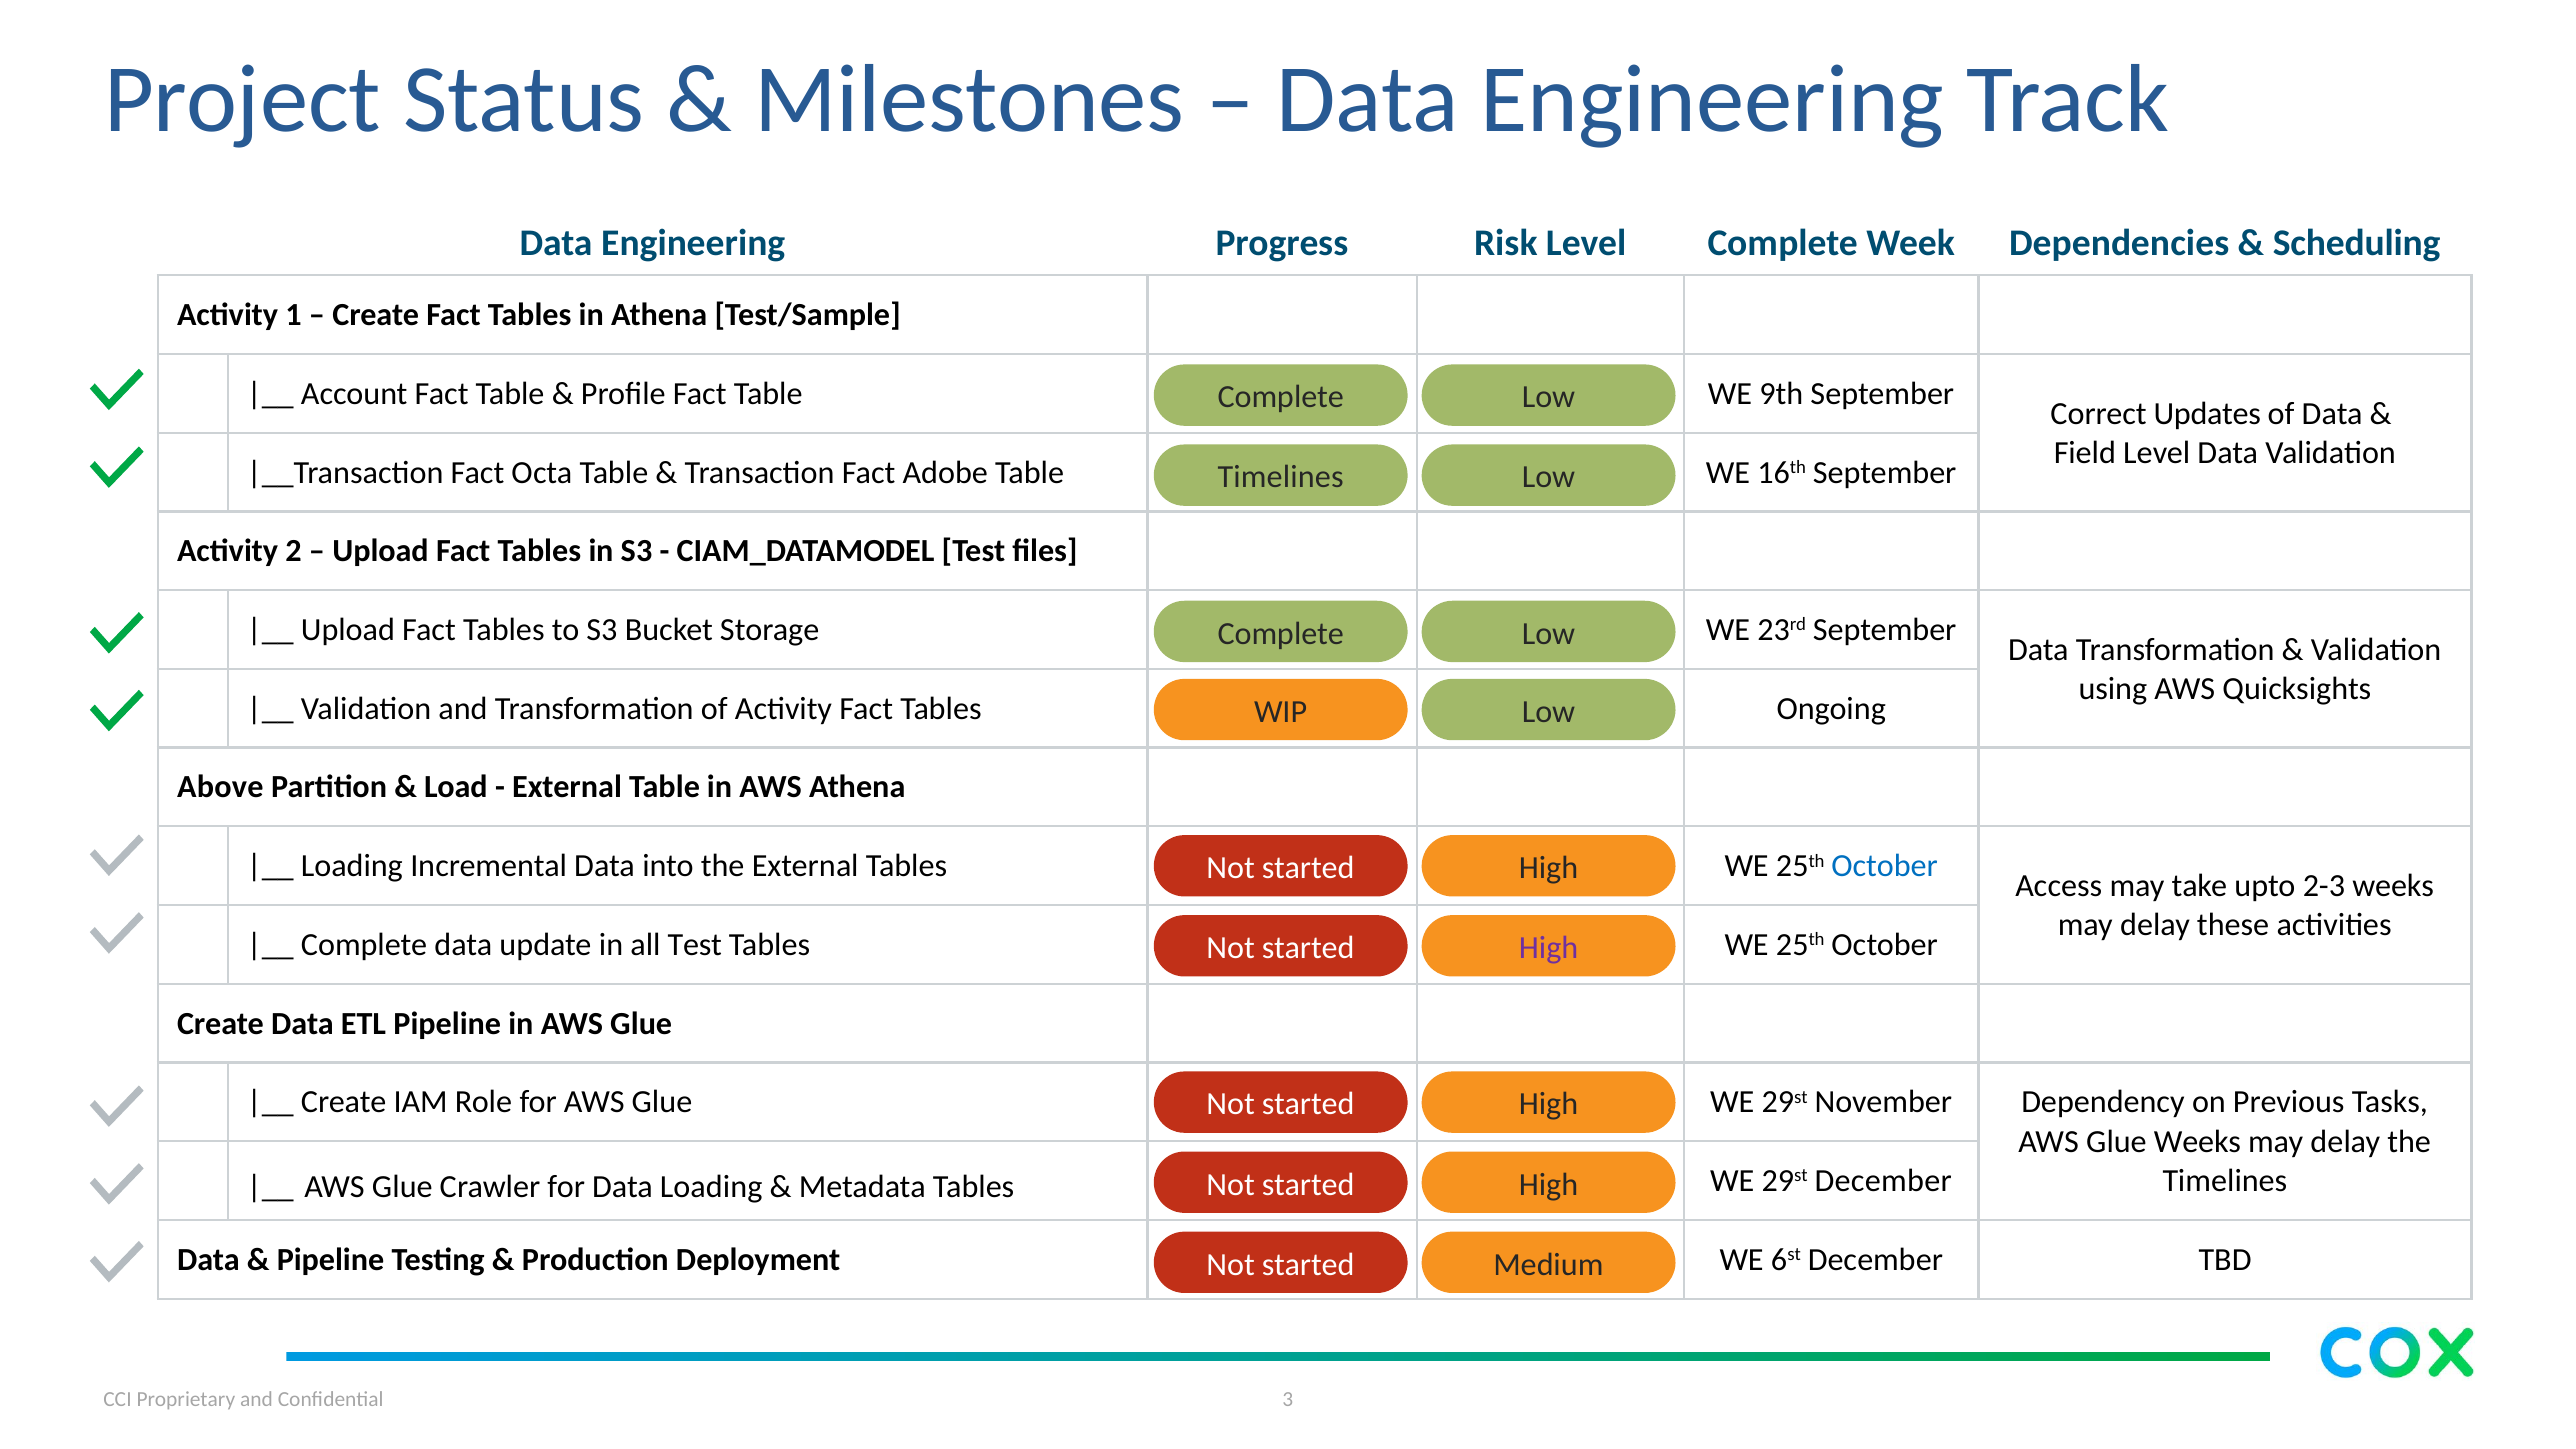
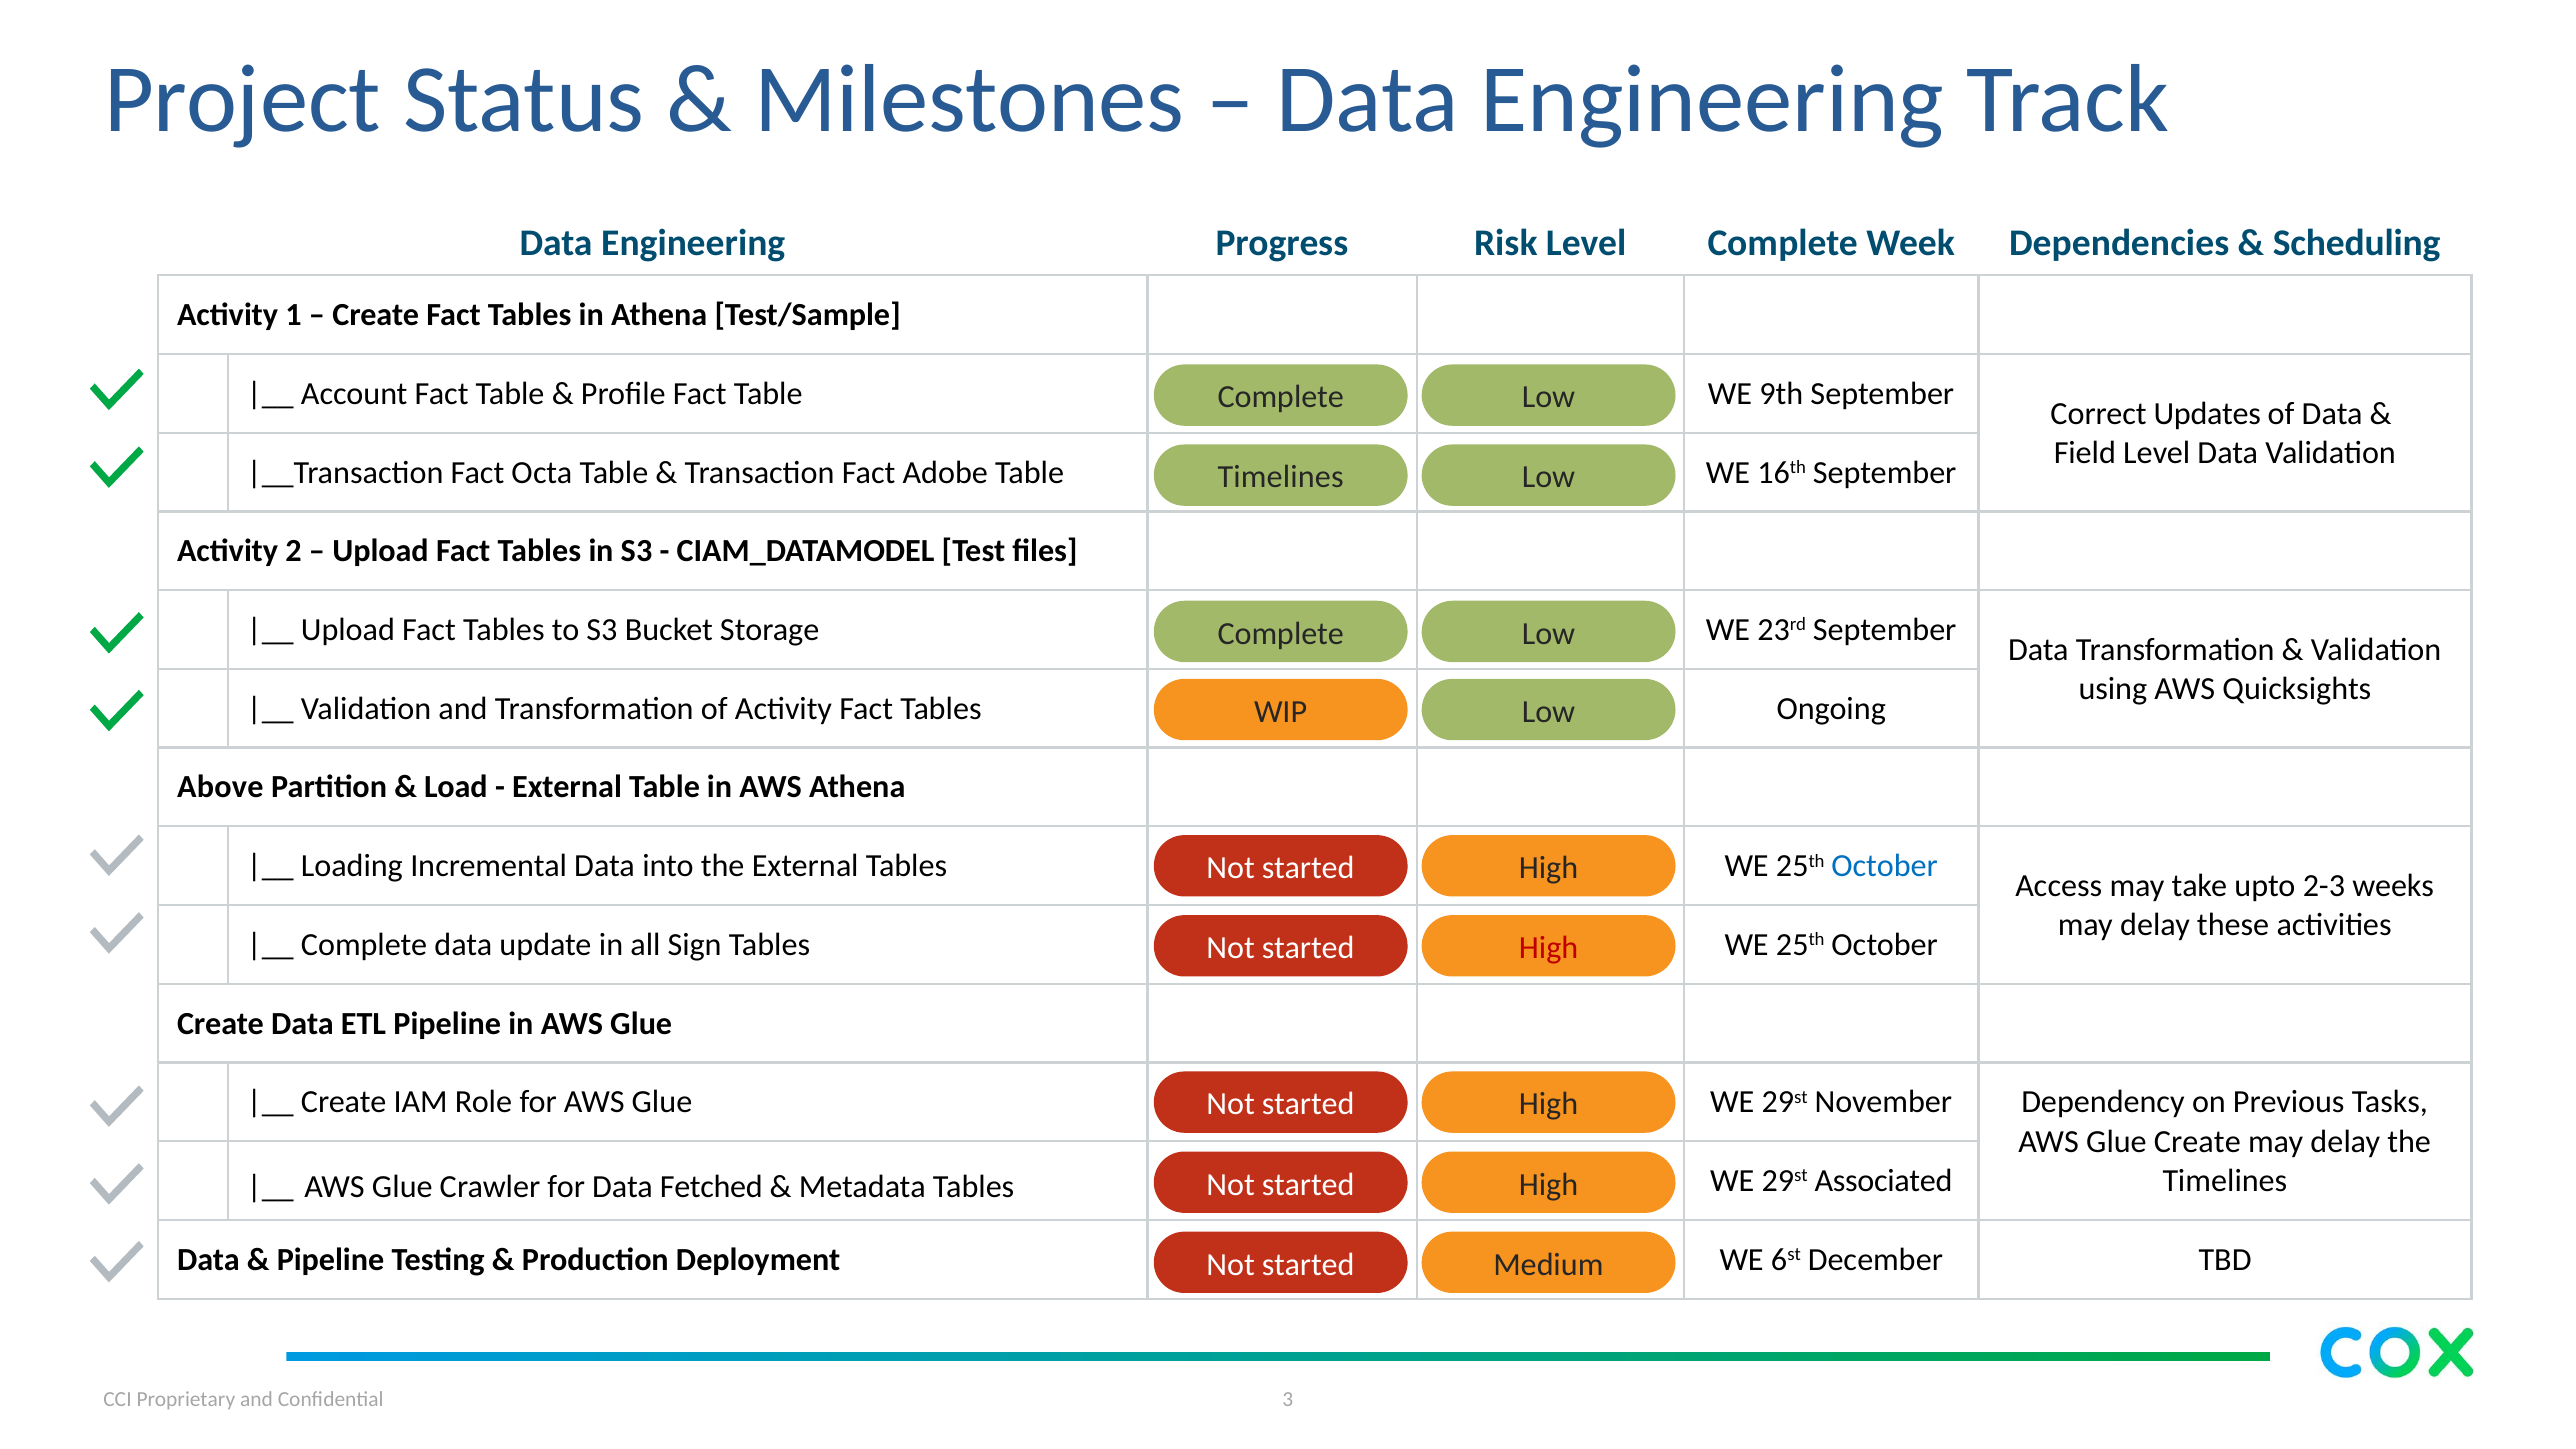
all Test: Test -> Sign
High at (1549, 948) colour: purple -> red
Glue Weeks: Weeks -> Create
Data Loading: Loading -> Fetched
29st December: December -> Associated
